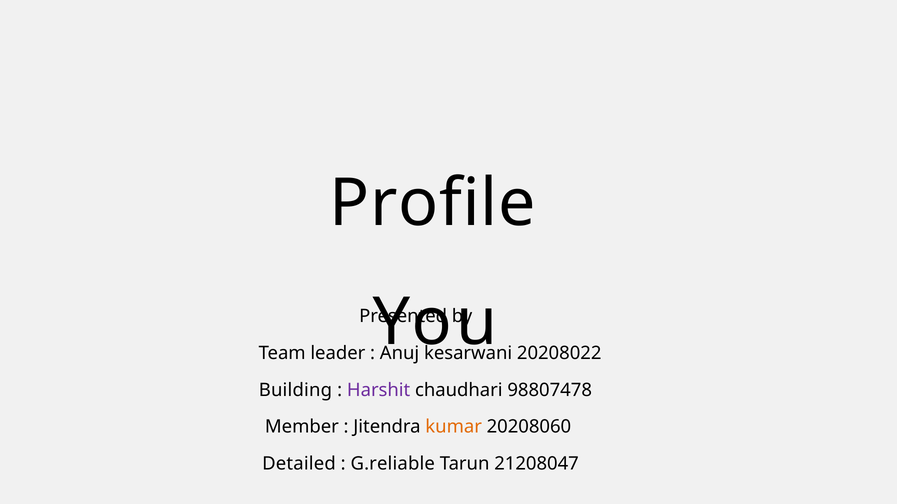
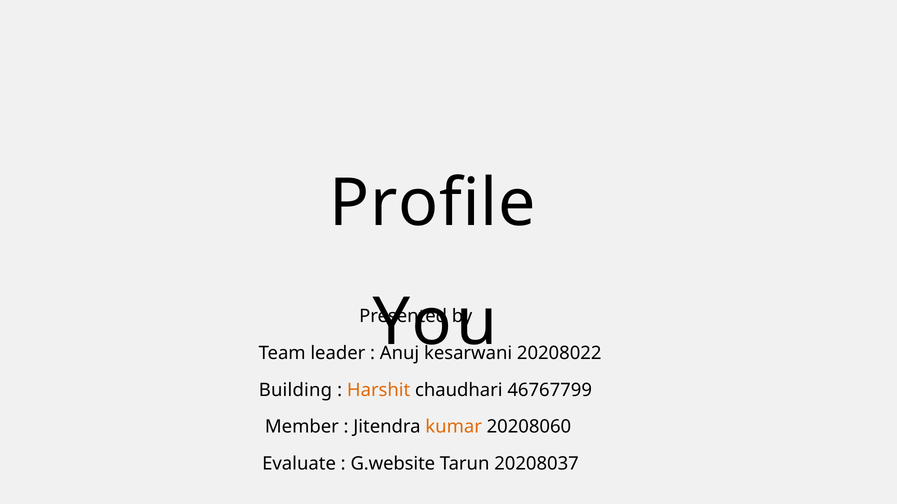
Harshit colour: purple -> orange
98807478: 98807478 -> 46767799
Detailed: Detailed -> Evaluate
G.reliable: G.reliable -> G.website
21208047: 21208047 -> 20208037
